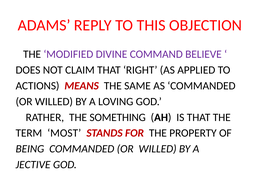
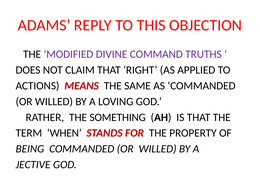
BELIEVE: BELIEVE -> TRUTHS
MOST: MOST -> WHEN
